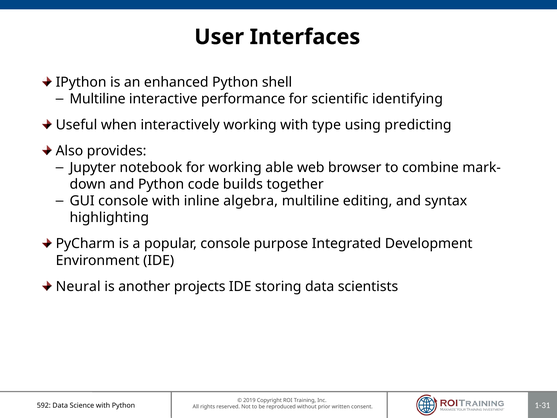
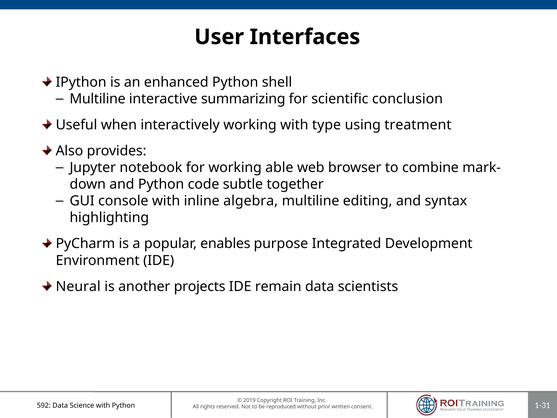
performance: performance -> summarizing
identifying: identifying -> conclusion
predicting: predicting -> treatment
builds: builds -> subtle
popular console: console -> enables
storing: storing -> remain
